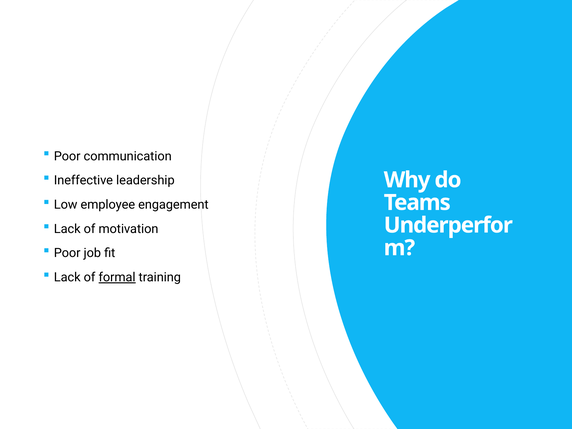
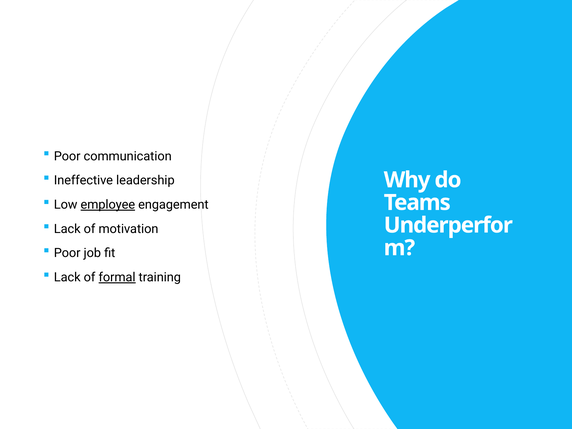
employee underline: none -> present
